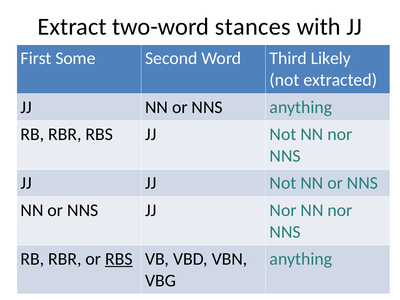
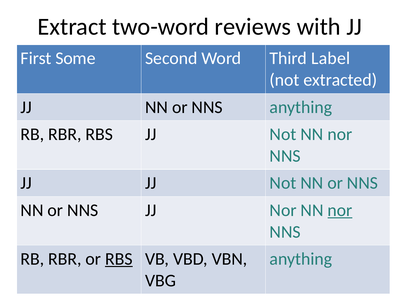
stances: stances -> reviews
Likely: Likely -> Label
nor at (340, 210) underline: none -> present
